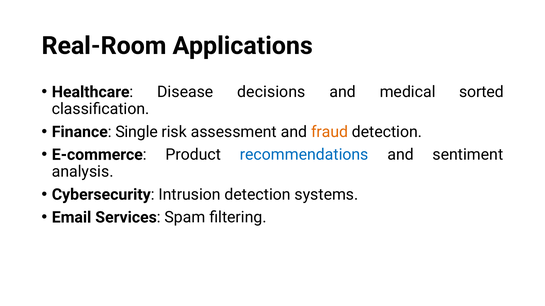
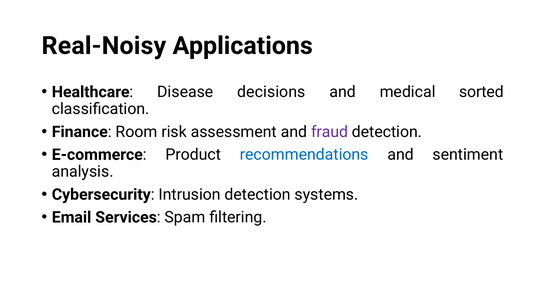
Real-Room: Real-Room -> Real-Noisy
Single: Single -> Room
fraud colour: orange -> purple
